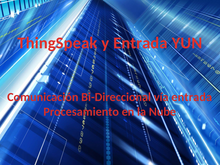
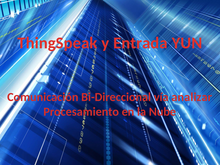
vía entrada: entrada -> analizar
